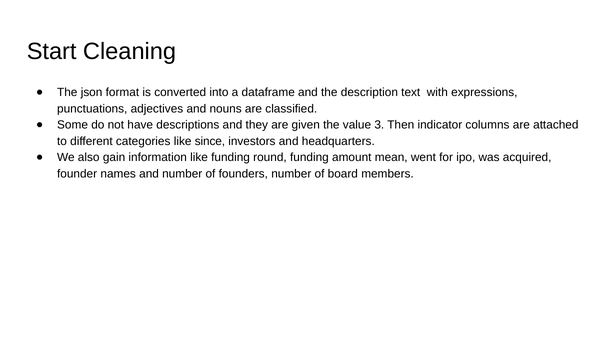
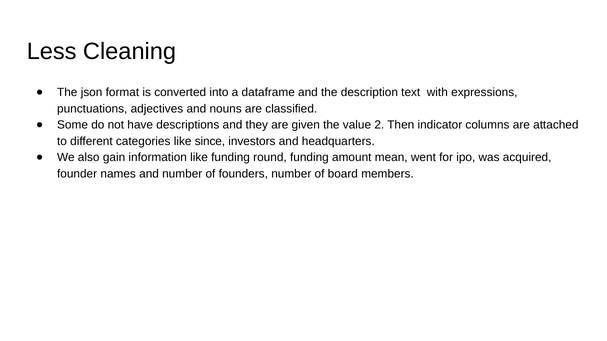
Start: Start -> Less
3: 3 -> 2
